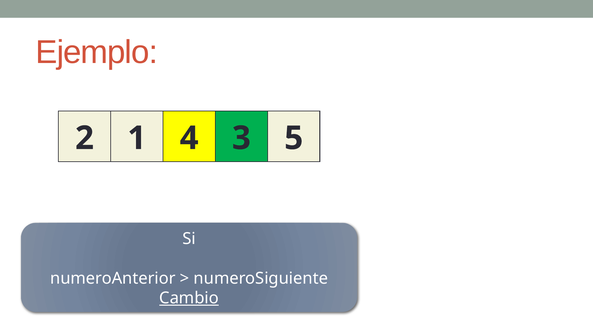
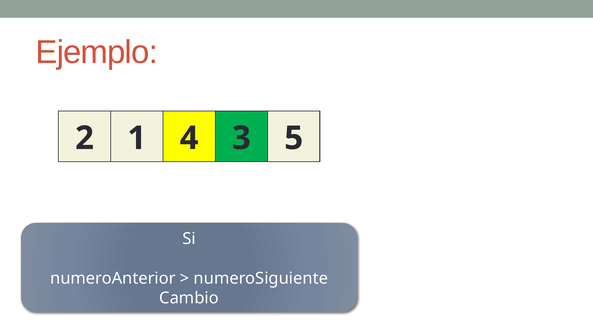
Cambio underline: present -> none
